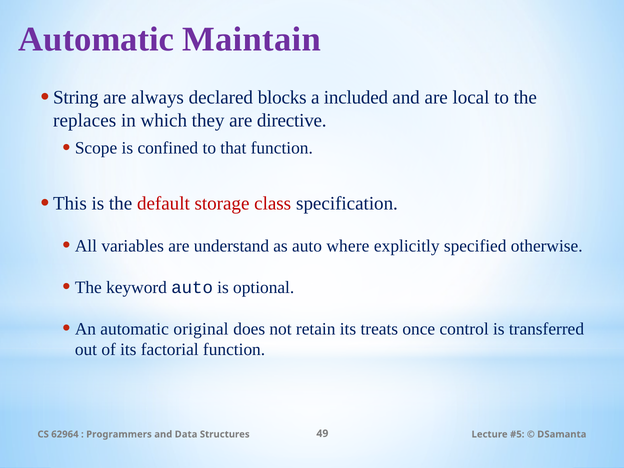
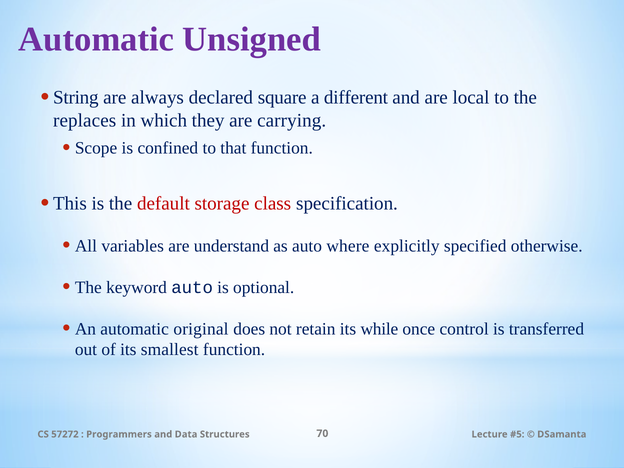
Maintain: Maintain -> Unsigned
blocks: blocks -> square
included: included -> different
directive: directive -> carrying
treats: treats -> while
factorial: factorial -> smallest
62964: 62964 -> 57272
49: 49 -> 70
